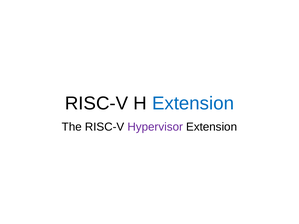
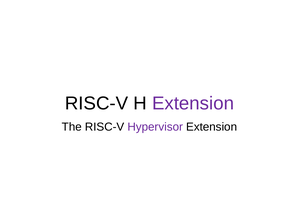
Extension at (193, 103) colour: blue -> purple
